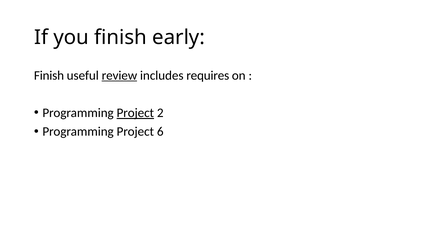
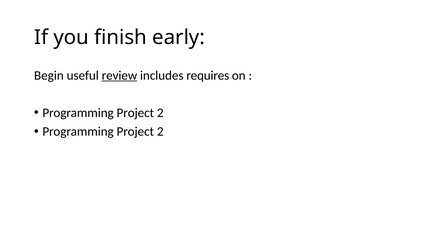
Finish at (49, 76): Finish -> Begin
Project at (135, 113) underline: present -> none
6 at (160, 132): 6 -> 2
